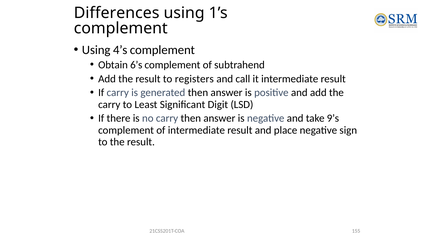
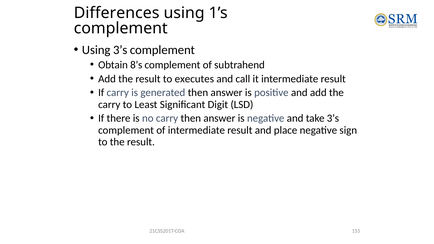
Using 4’s: 4’s -> 3’s
6’s: 6’s -> 8’s
registers: registers -> executes
take 9’s: 9’s -> 3’s
